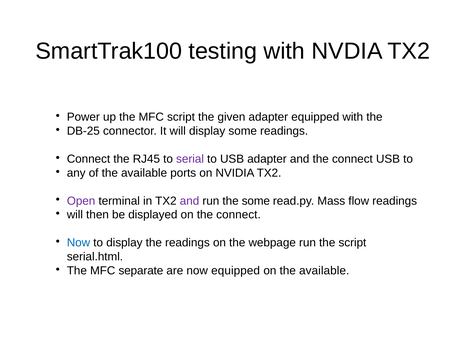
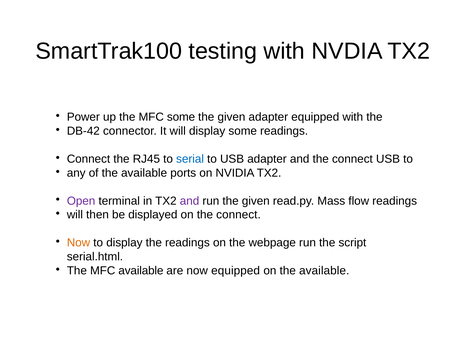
MFC script: script -> some
DB-25: DB-25 -> DB-42
serial colour: purple -> blue
run the some: some -> given
Now at (78, 243) colour: blue -> orange
MFC separate: separate -> available
